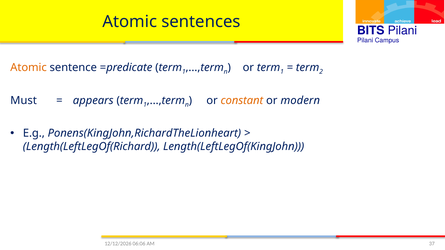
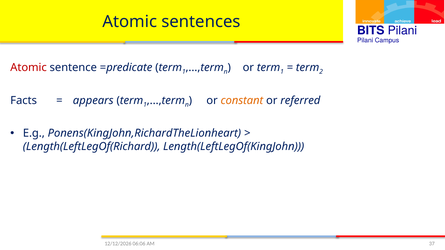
Atomic at (29, 68) colour: orange -> red
Must: Must -> Facts
modern: modern -> referred
